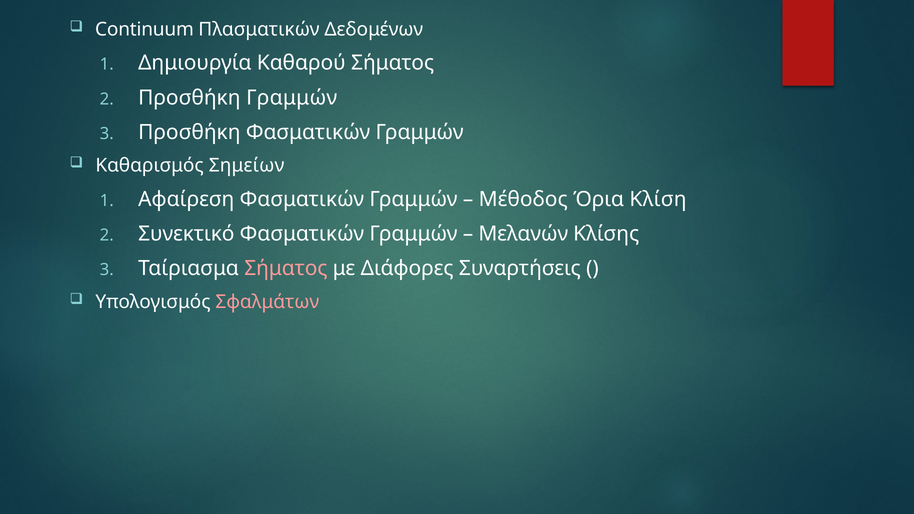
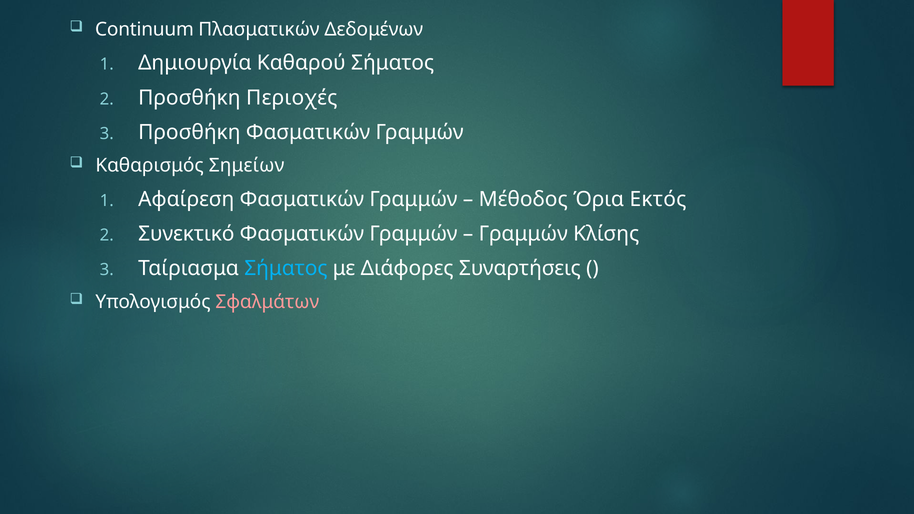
Προσθήκη Γραμμών: Γραμμών -> Περιοχές
Κλίση: Κλίση -> Εκτός
Μελανών at (523, 234): Μελανών -> Γραμμών
Σήματος at (286, 269) colour: pink -> light blue
